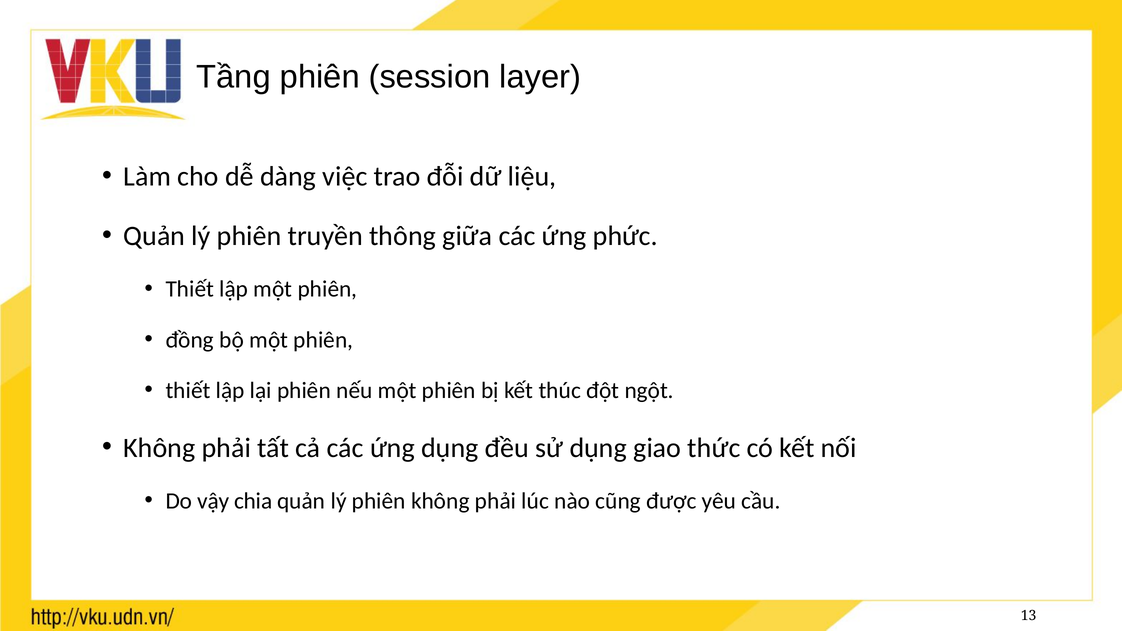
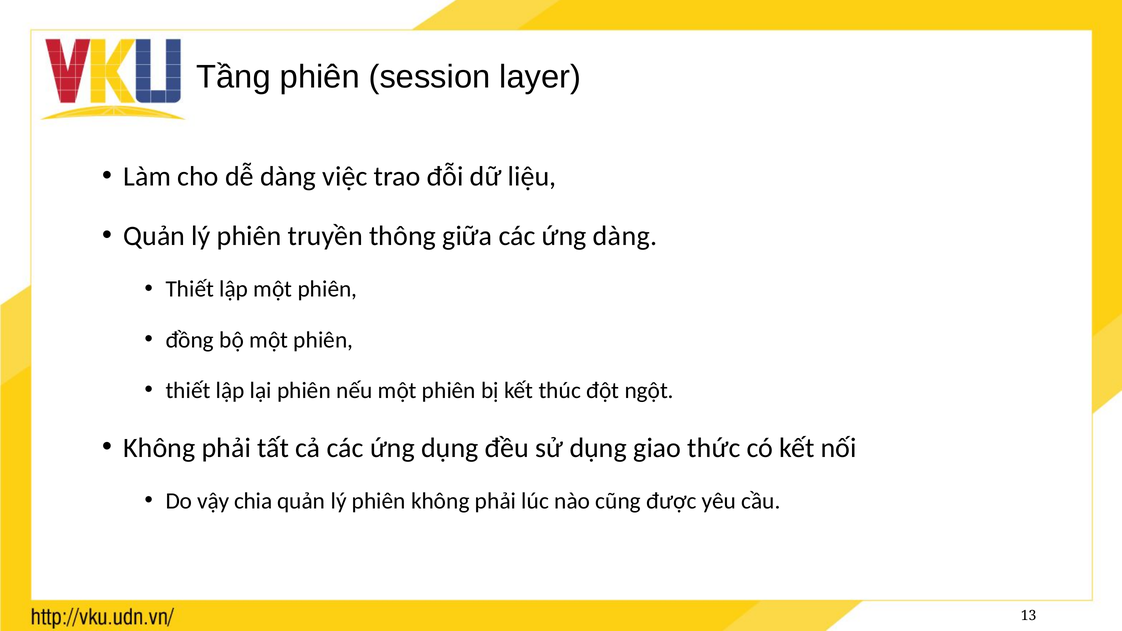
ứng phức: phức -> dàng
